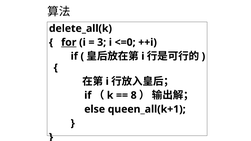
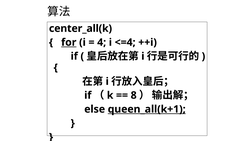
delete_all(k: delete_all(k -> center_all(k
3: 3 -> 4
<=0: <=0 -> <=4
queen_all(k+1 underline: none -> present
